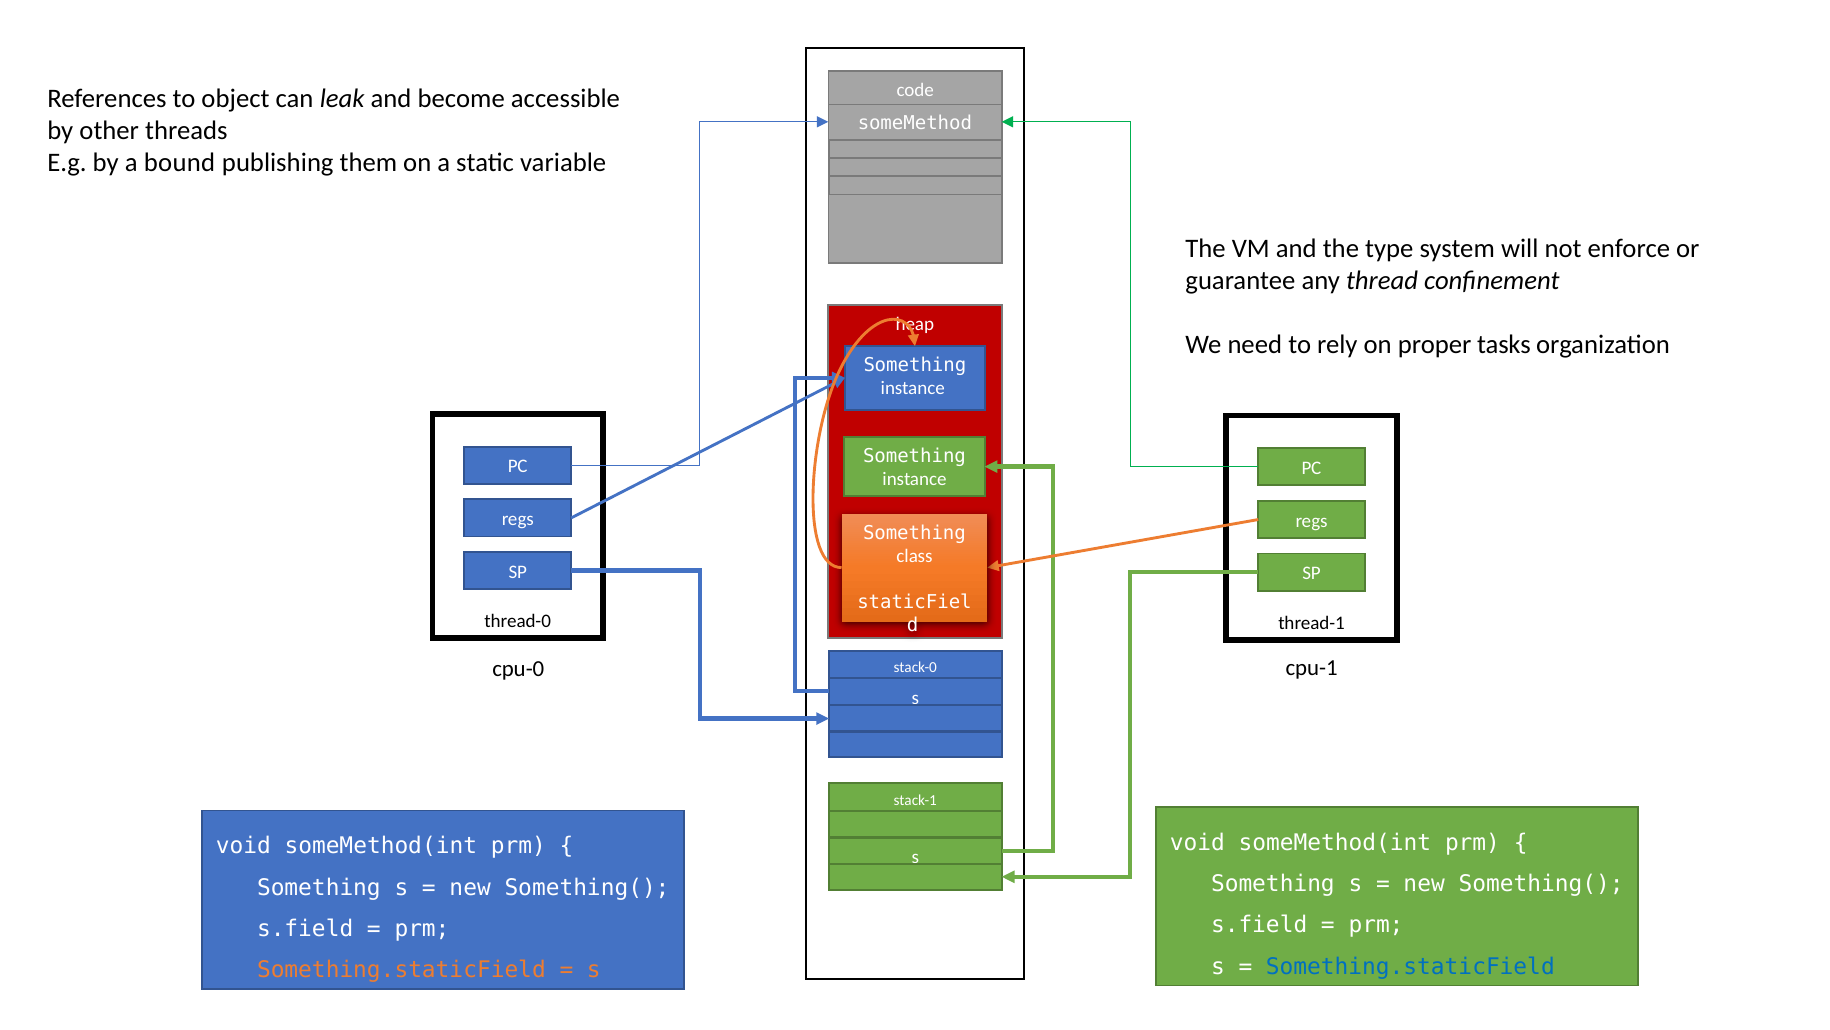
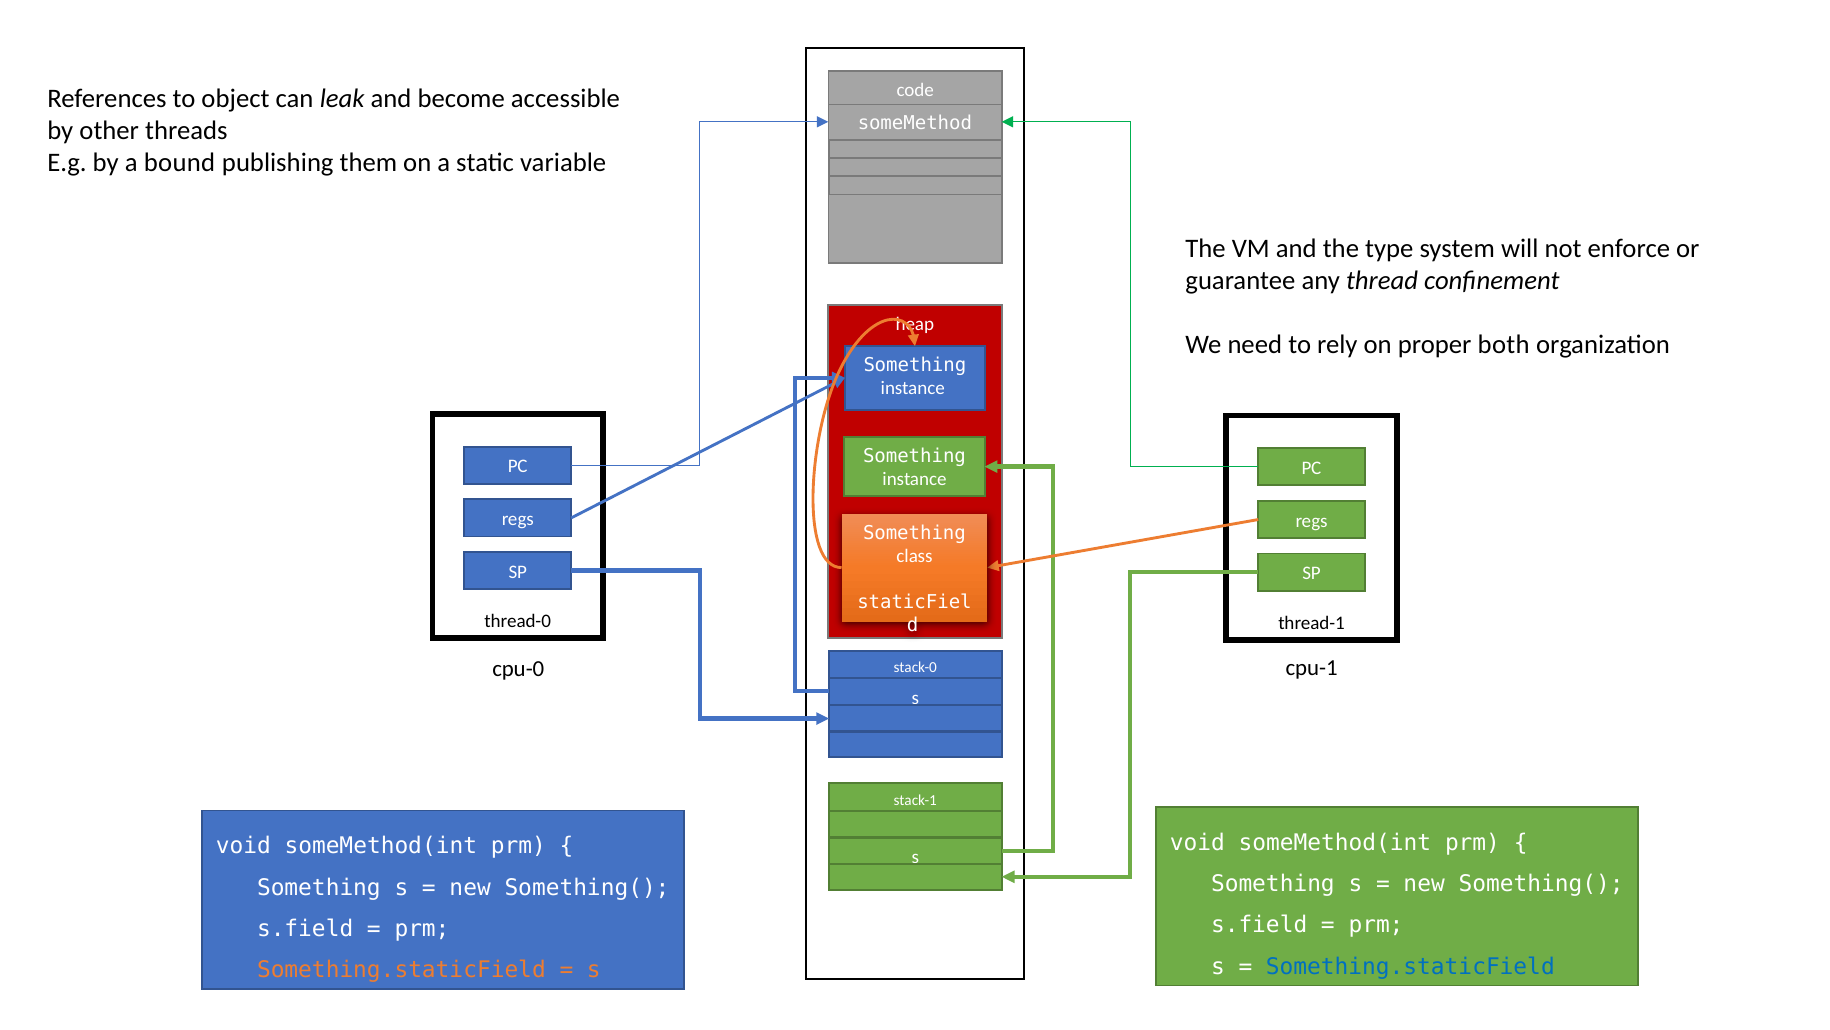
tasks: tasks -> both
